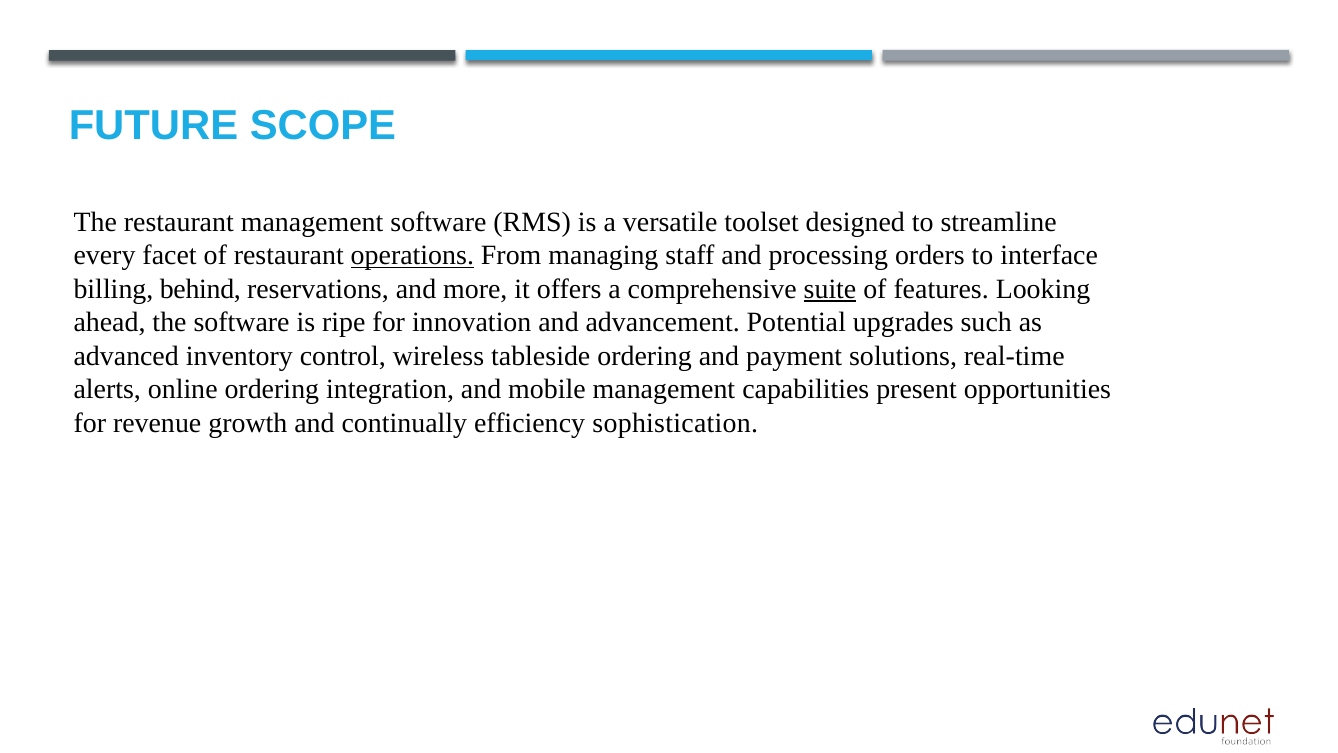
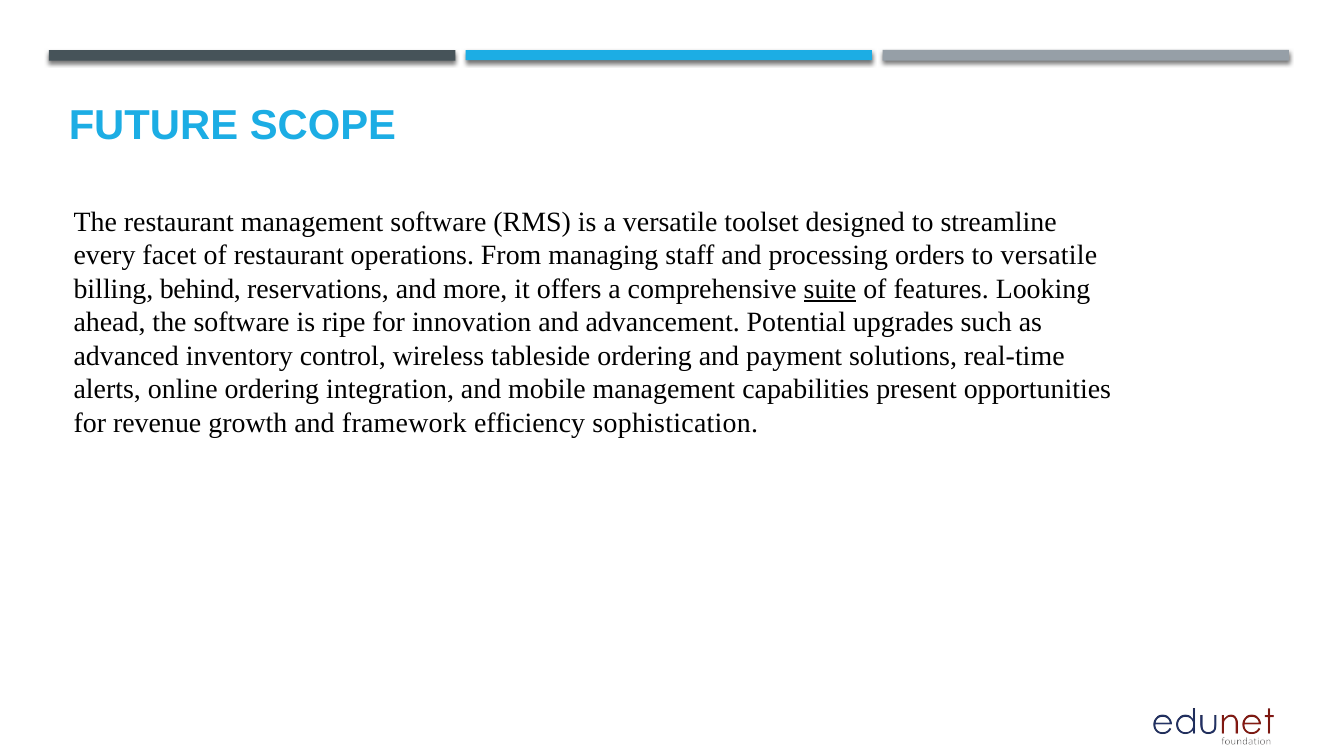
operations underline: present -> none
to interface: interface -> versatile
continually: continually -> framework
